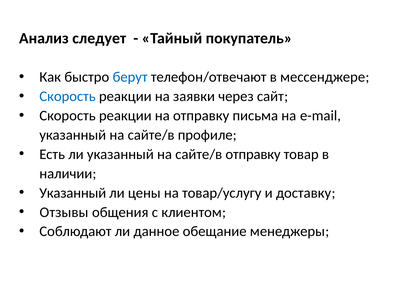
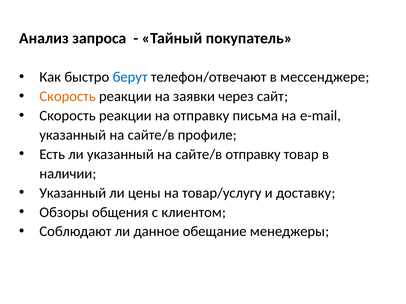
следует: следует -> запроса
Скорость at (68, 96) colour: blue -> orange
Отзывы: Отзывы -> Обзоры
